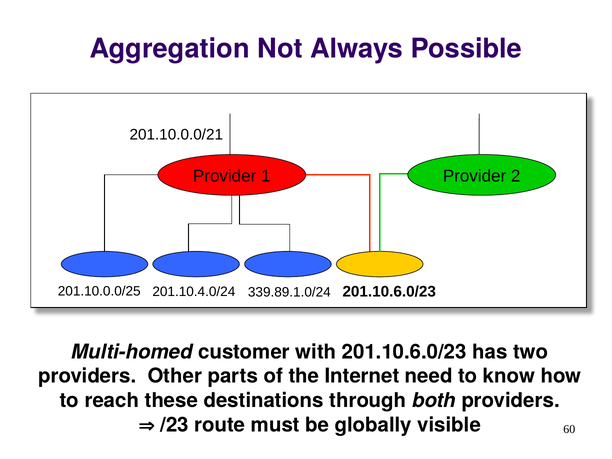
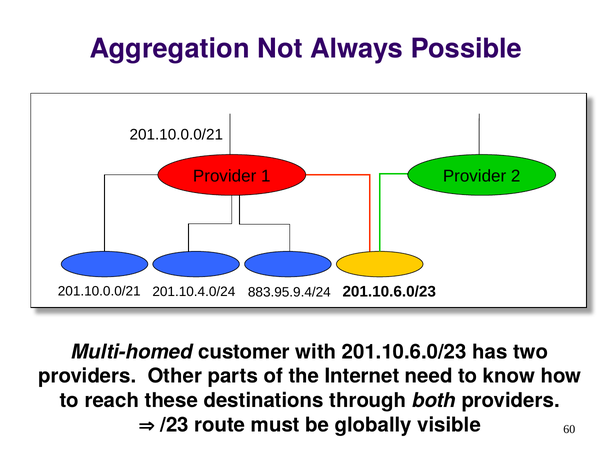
201.10.0.0/25 at (99, 291): 201.10.0.0/25 -> 201.10.0.0/21
339.89.1.0/24: 339.89.1.0/24 -> 883.95.9.4/24
